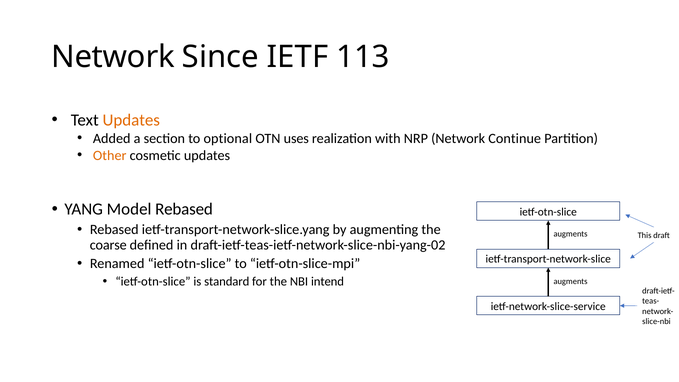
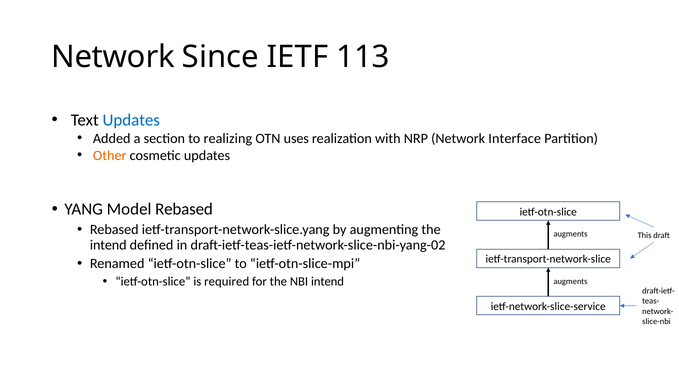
Updates at (131, 120) colour: orange -> blue
optional: optional -> realizing
Continue: Continue -> Interface
coarse at (108, 245): coarse -> intend
standard: standard -> required
